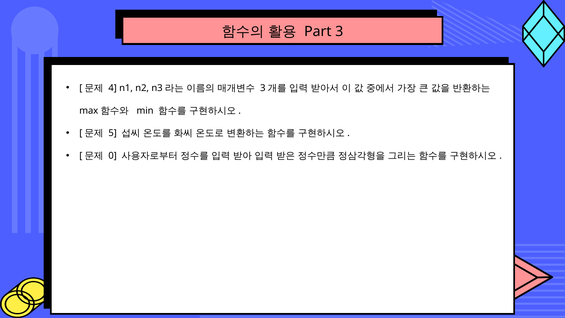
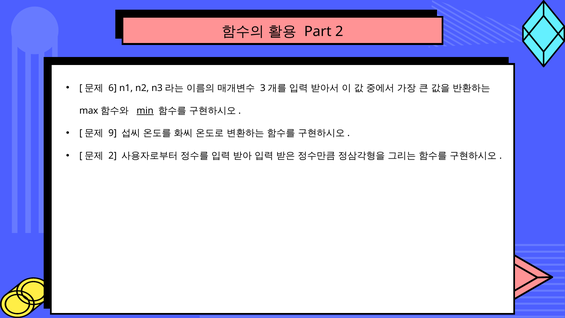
3 at (339, 31): 3 -> 2
4: 4 -> 6
min underline: none -> present
5: 5 -> 9
0 at (113, 156): 0 -> 2
